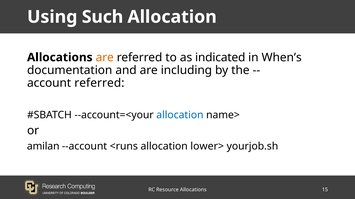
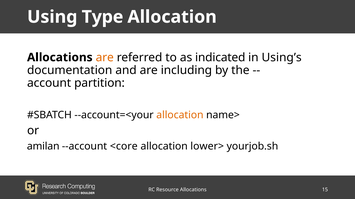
Such: Such -> Type
When’s: When’s -> Using’s
referred at (99, 83): referred -> partition
allocation at (180, 115) colour: blue -> orange
<runs: <runs -> <core
